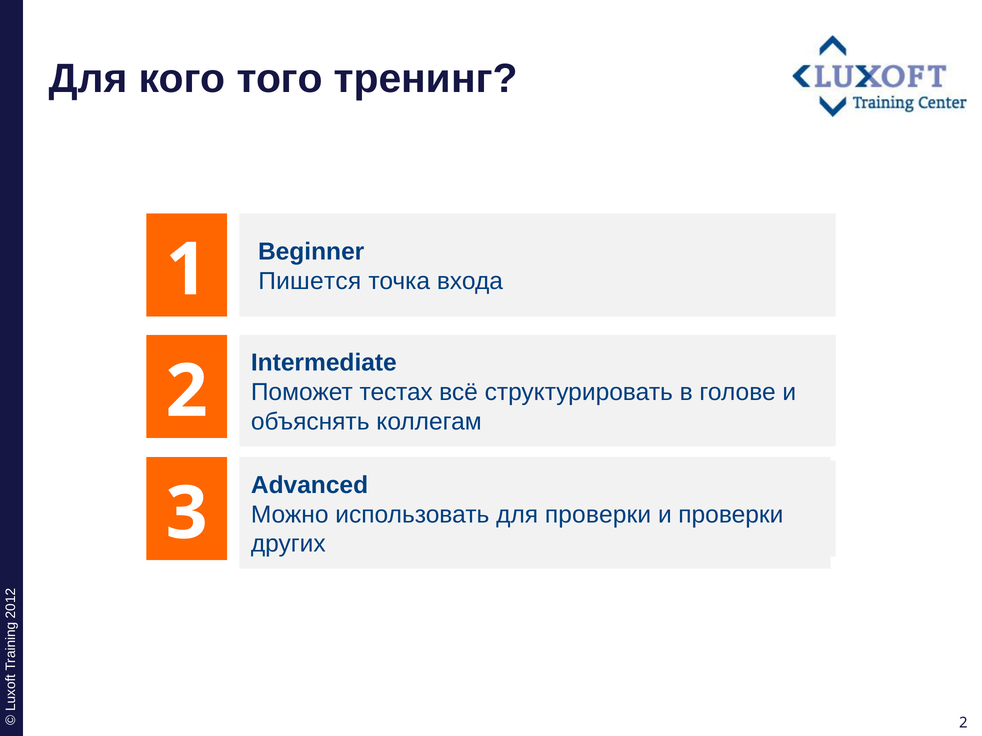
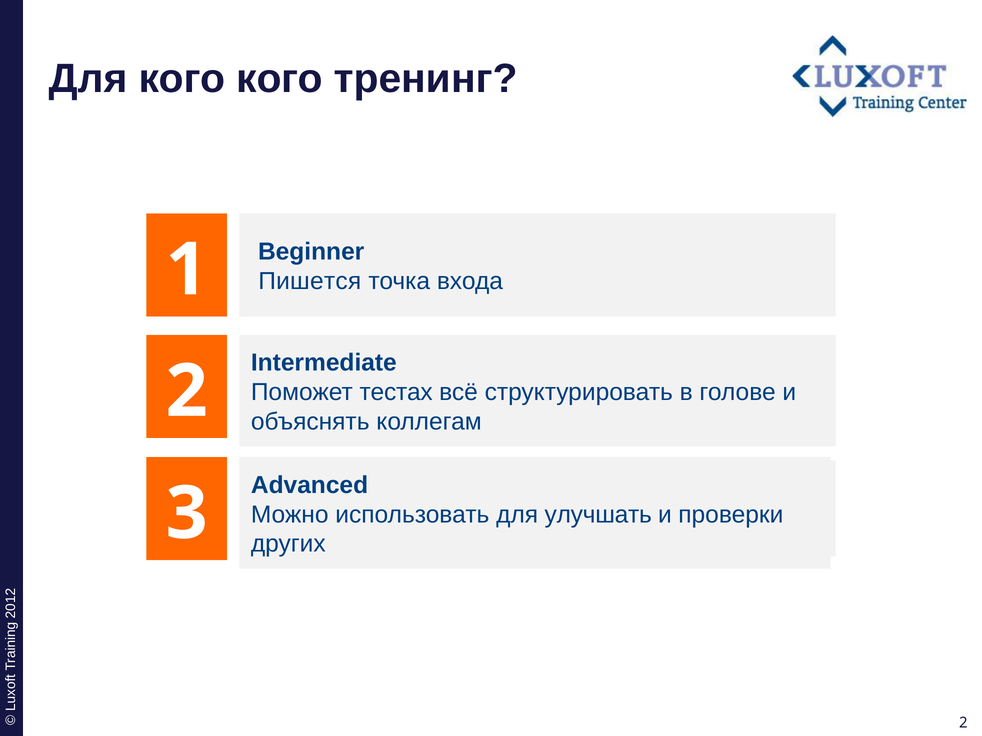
кого того: того -> кого
для проверки: проверки -> улучшать
